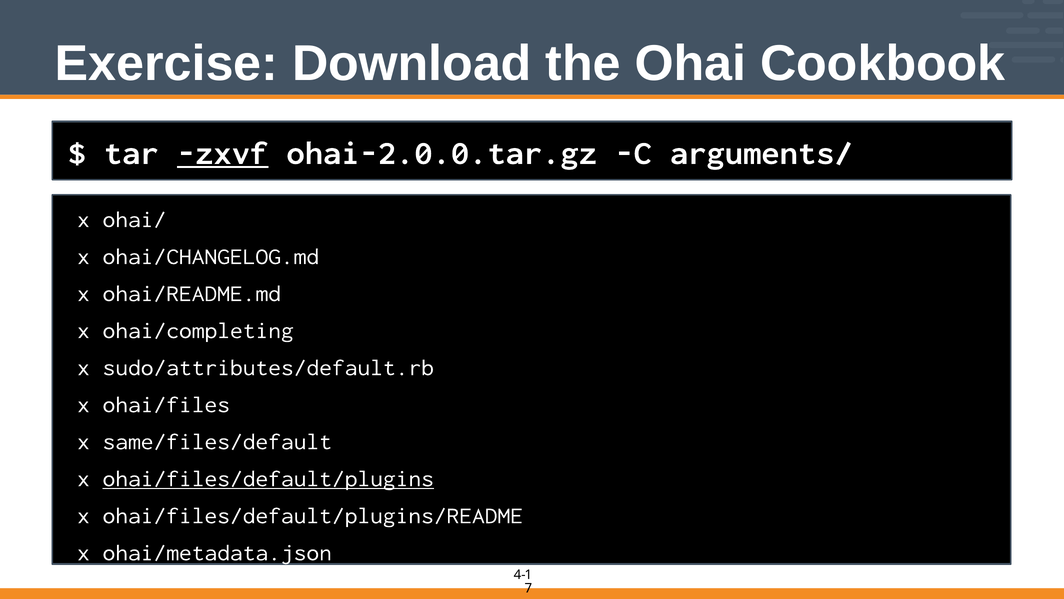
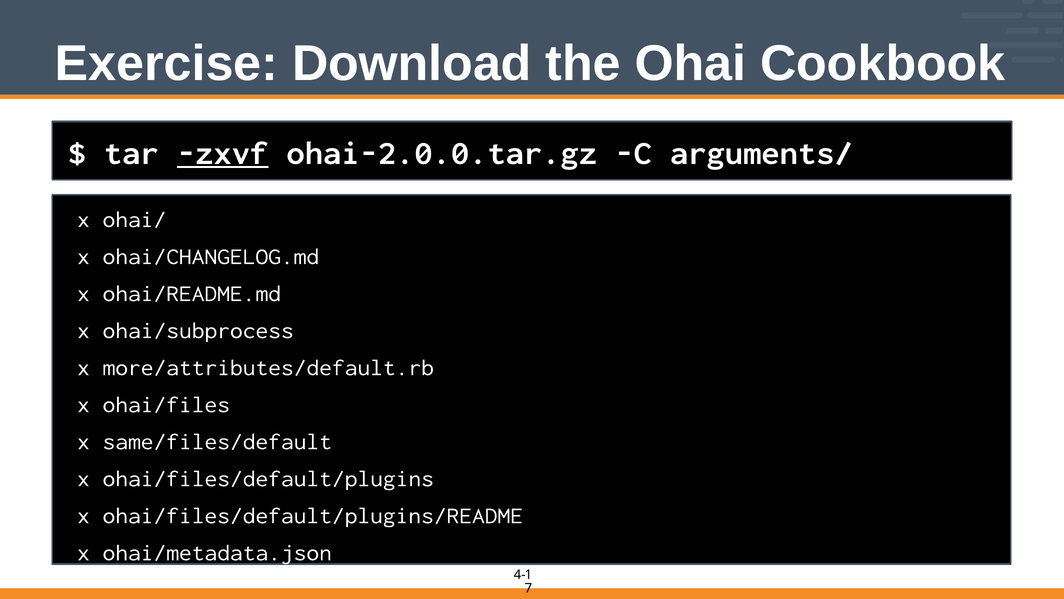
ohai/completing: ohai/completing -> ohai/subprocess
sudo/attributes/default.rb: sudo/attributes/default.rb -> more/attributes/default.rb
ohai/files/default/plugins underline: present -> none
